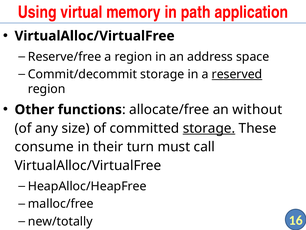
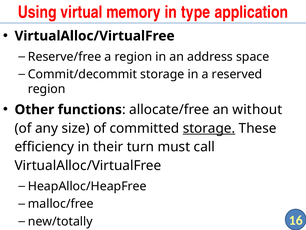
path: path -> type
reserved underline: present -> none
consume: consume -> efficiency
